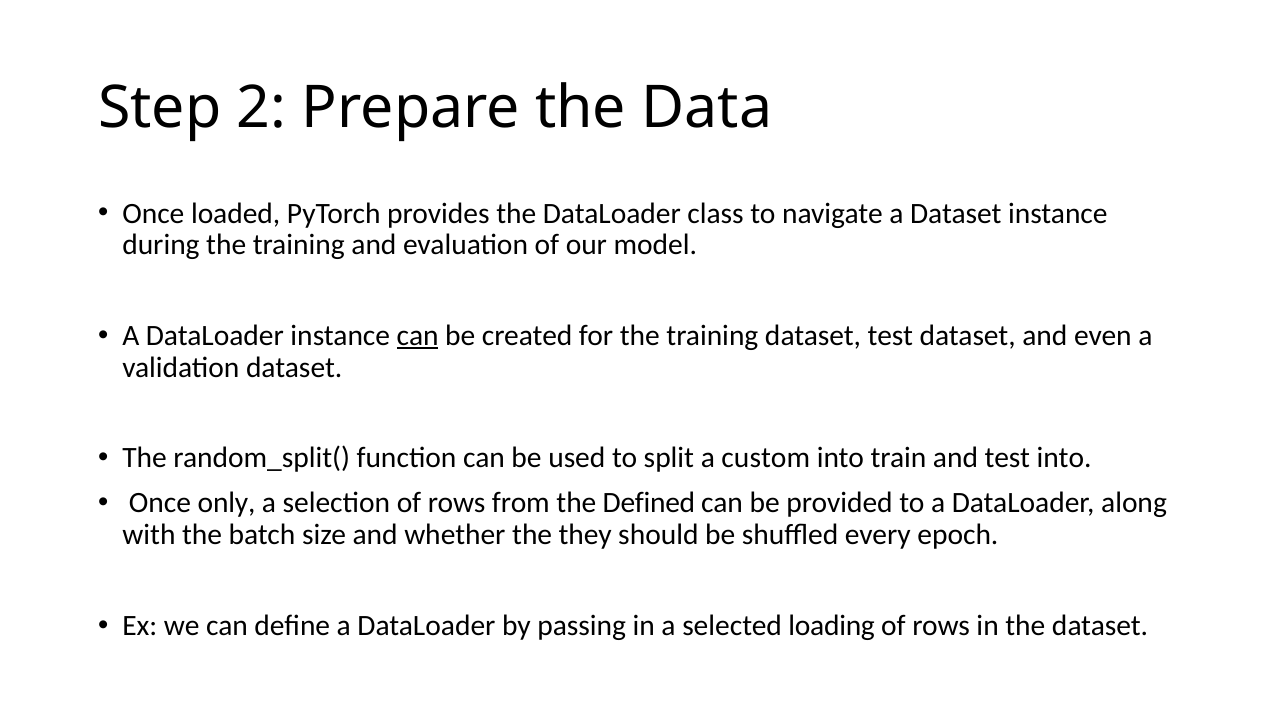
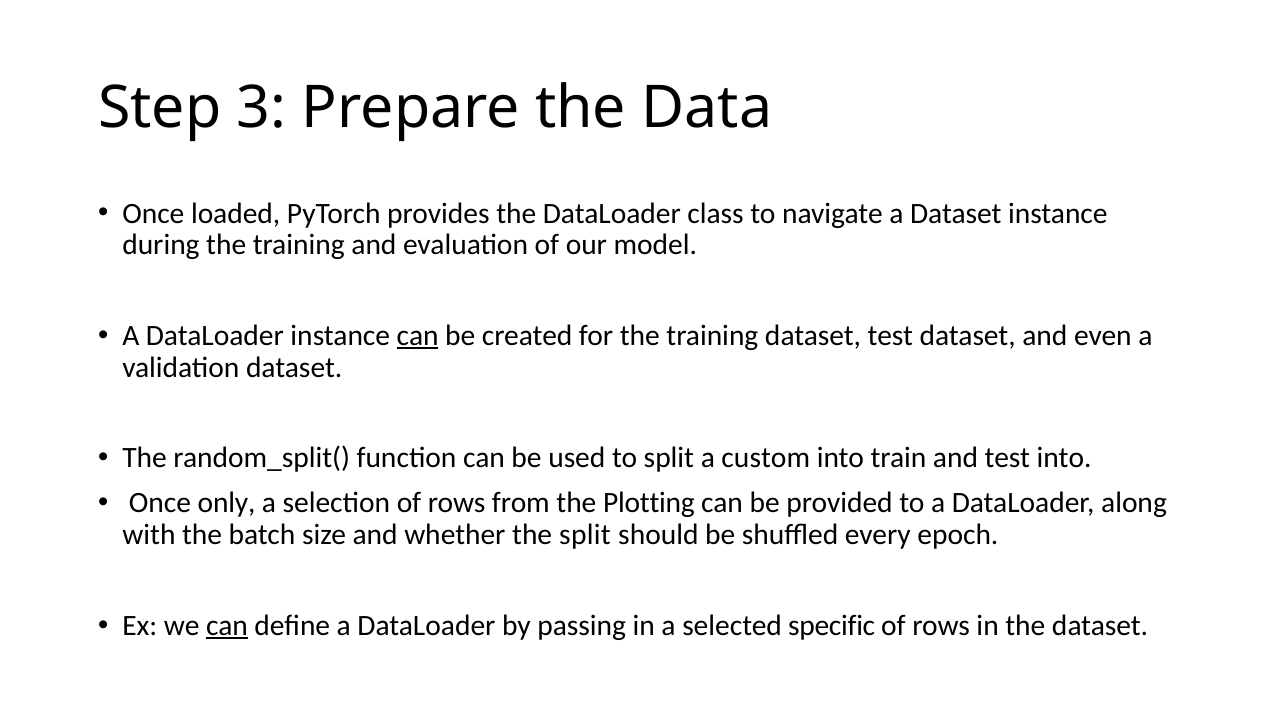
2: 2 -> 3
Defined: Defined -> Plotting
the they: they -> split
can at (227, 626) underline: none -> present
loading: loading -> specific
